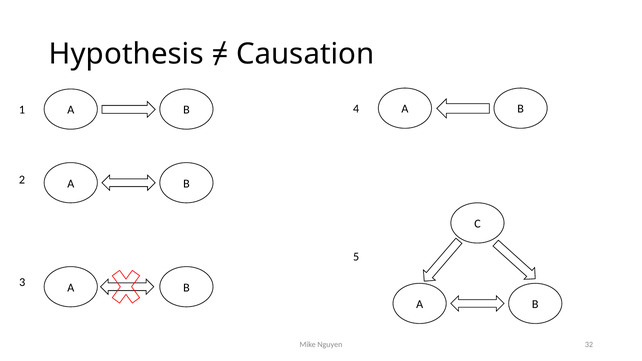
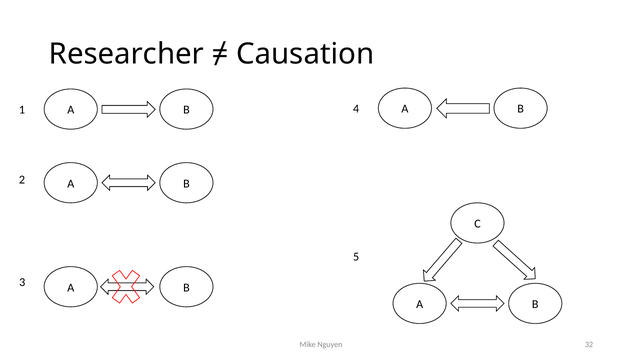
Hypothesis: Hypothesis -> Researcher
